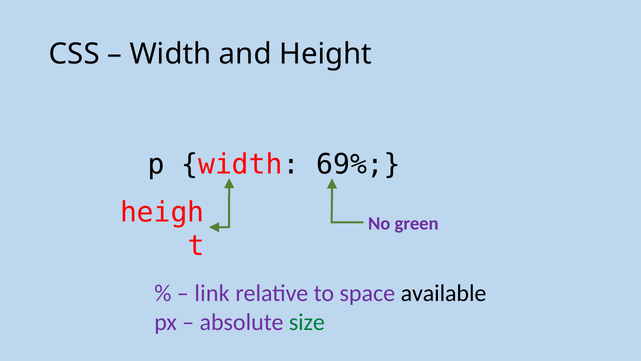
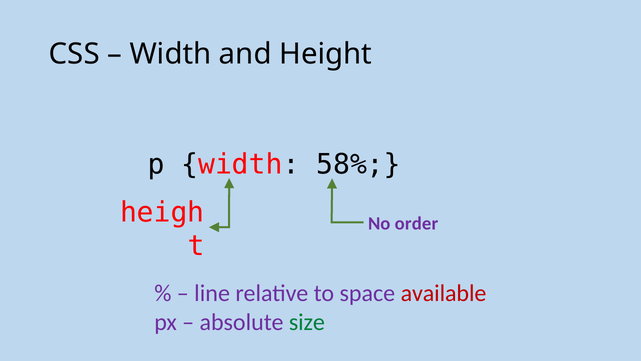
69%: 69% -> 58%
green: green -> order
link: link -> line
available colour: black -> red
